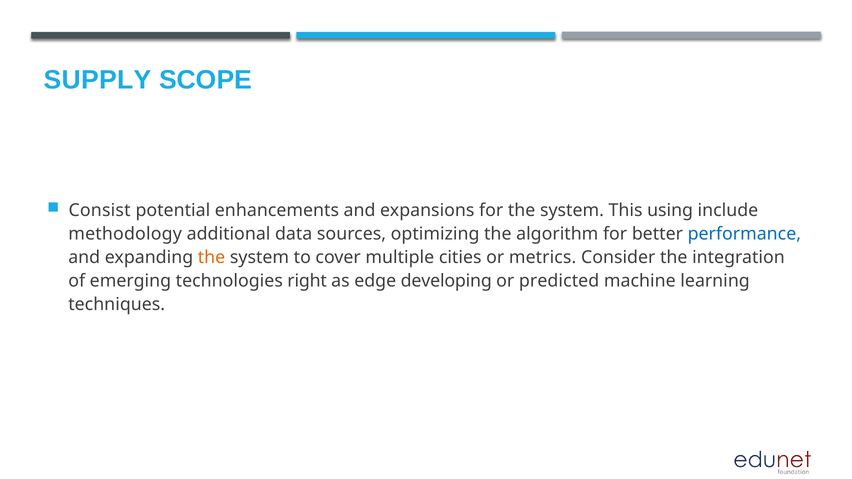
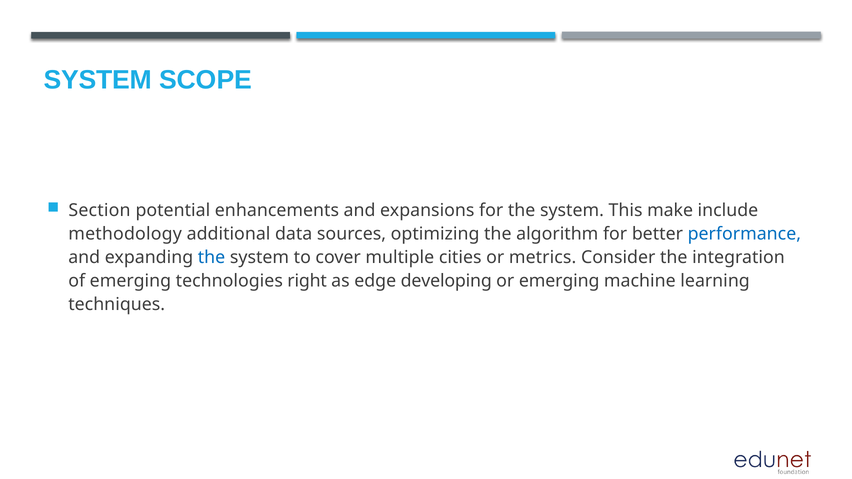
SUPPLY at (98, 80): SUPPLY -> SYSTEM
Consist: Consist -> Section
using: using -> make
the at (212, 258) colour: orange -> blue
or predicted: predicted -> emerging
